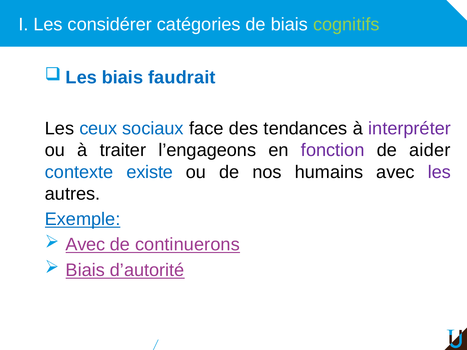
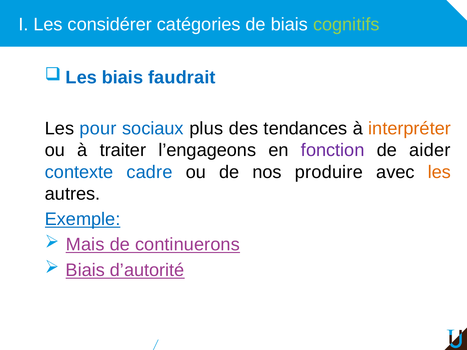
ceux: ceux -> pour
face: face -> plus
interpréter colour: purple -> orange
existe: existe -> cadre
humains: humains -> produire
les at (439, 172) colour: purple -> orange
Avec at (85, 245): Avec -> Mais
